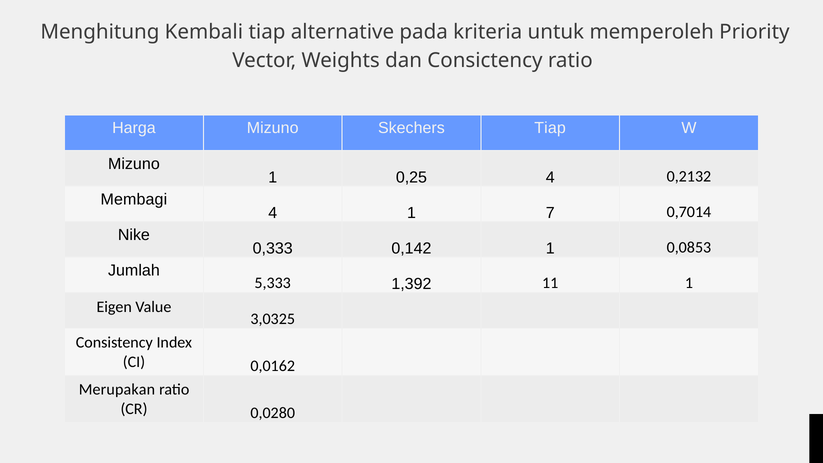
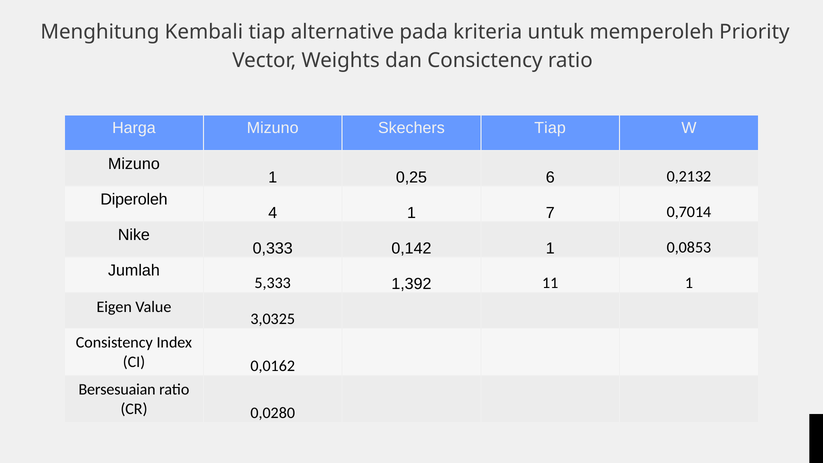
0,25 4: 4 -> 6
Membagi: Membagi -> Diperoleh
Merupakan: Merupakan -> Bersesuaian
